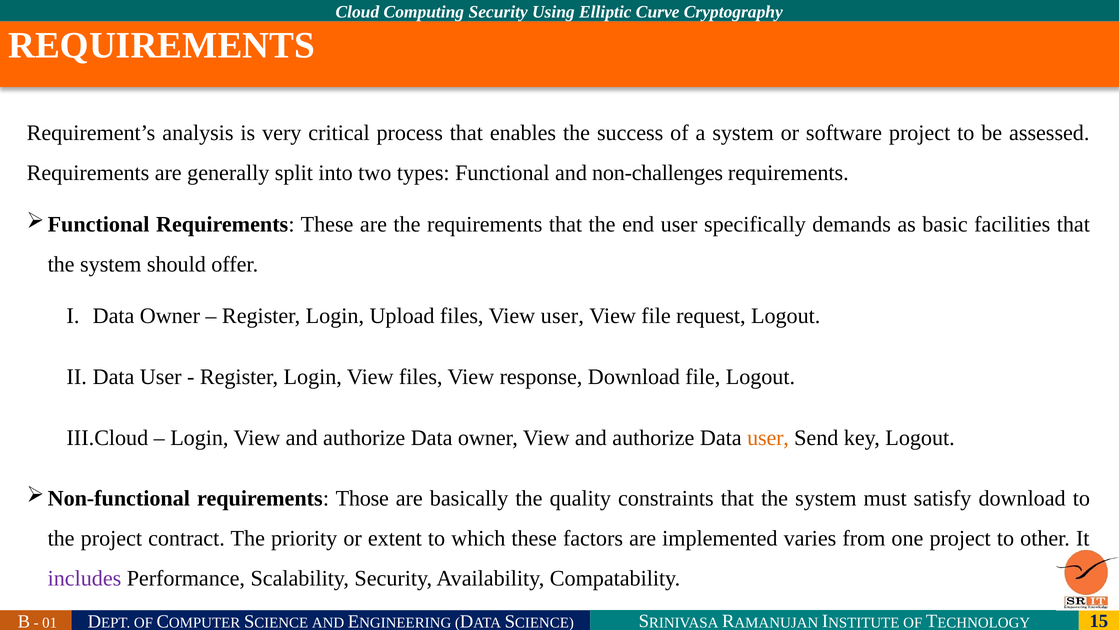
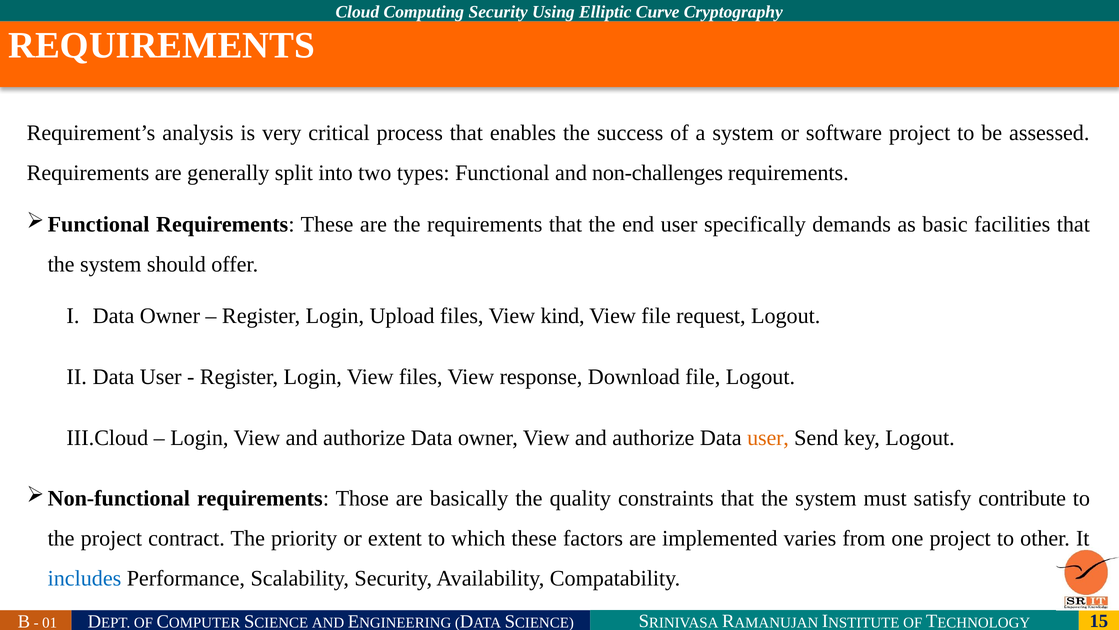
View user: user -> kind
satisfy download: download -> contribute
includes colour: purple -> blue
